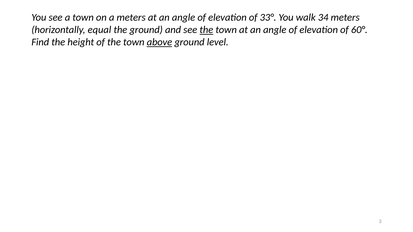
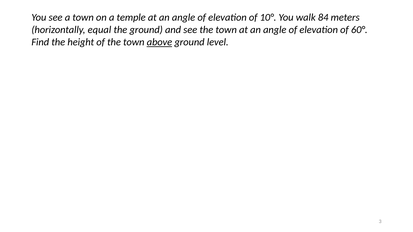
a meters: meters -> temple
33°: 33° -> 10°
34: 34 -> 84
the at (206, 30) underline: present -> none
